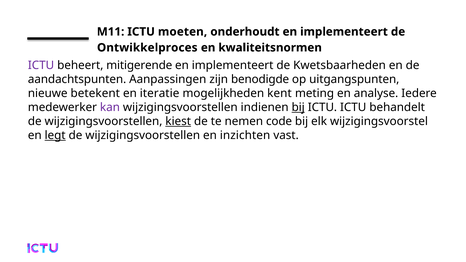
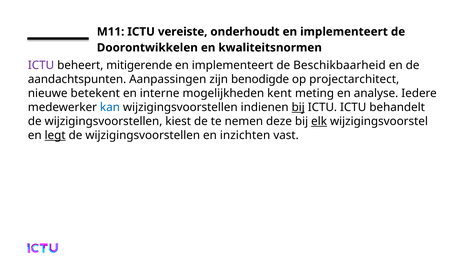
moeten: moeten -> vereiste
Ontwikkelproces: Ontwikkelproces -> Doorontwikkelen
Kwetsbaarheden: Kwetsbaarheden -> Beschikbaarheid
uitgangspunten: uitgangspunten -> projectarchitect
iteratie: iteratie -> interne
kan colour: purple -> blue
kiest underline: present -> none
code: code -> deze
elk underline: none -> present
